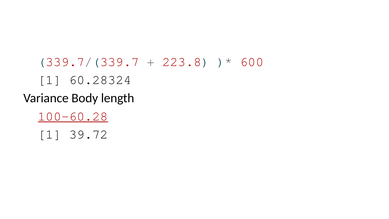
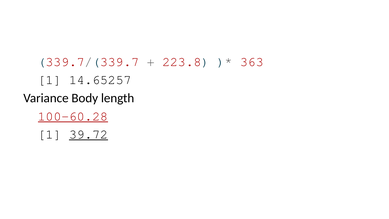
600: 600 -> 363
60.28324: 60.28324 -> 14.65257
39.72 underline: none -> present
